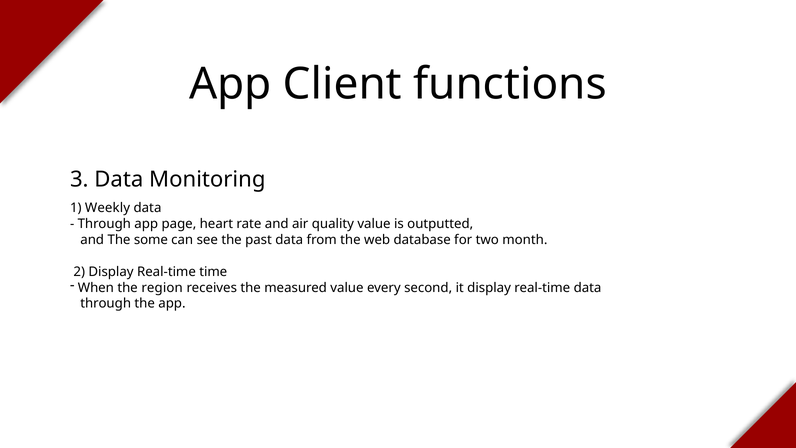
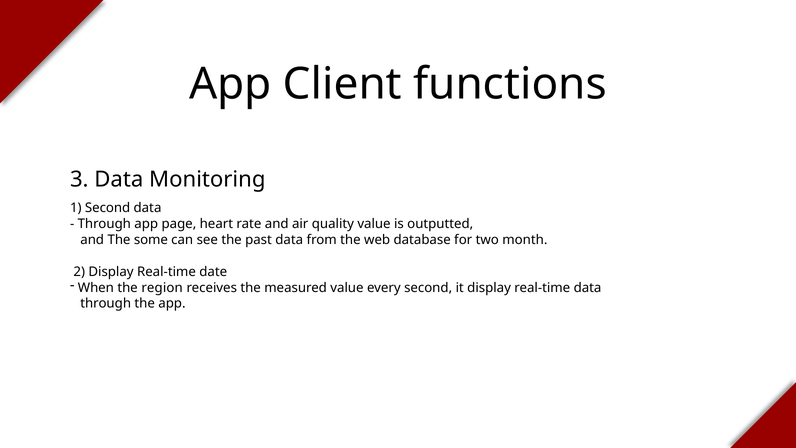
1 Weekly: Weekly -> Second
time: time -> date
